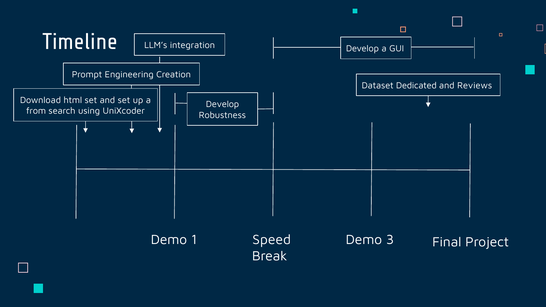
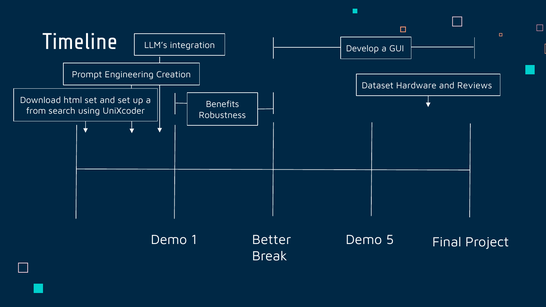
Dedicated: Dedicated -> Hardware
Develop at (222, 104): Develop -> Benefits
Speed: Speed -> Better
3: 3 -> 5
